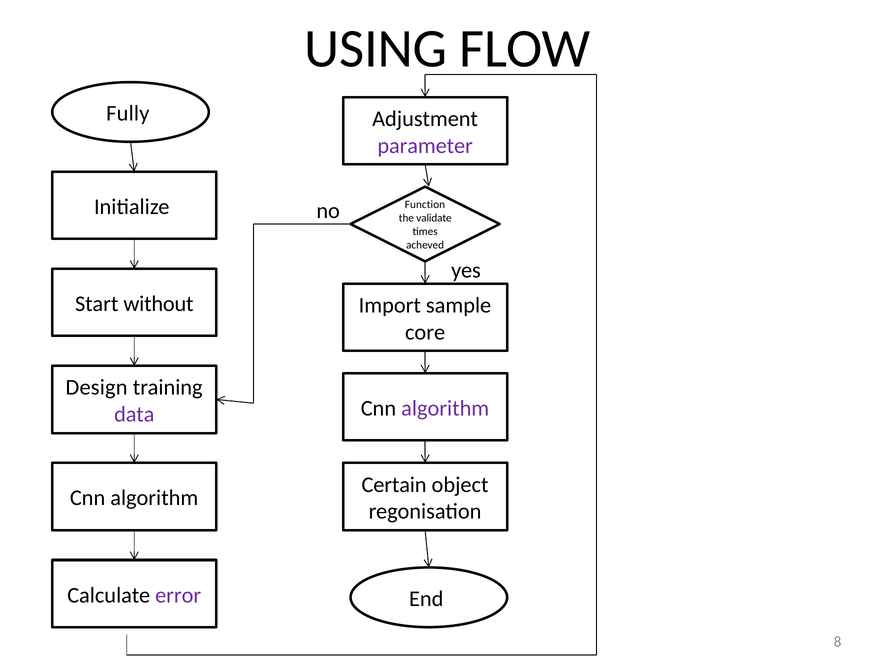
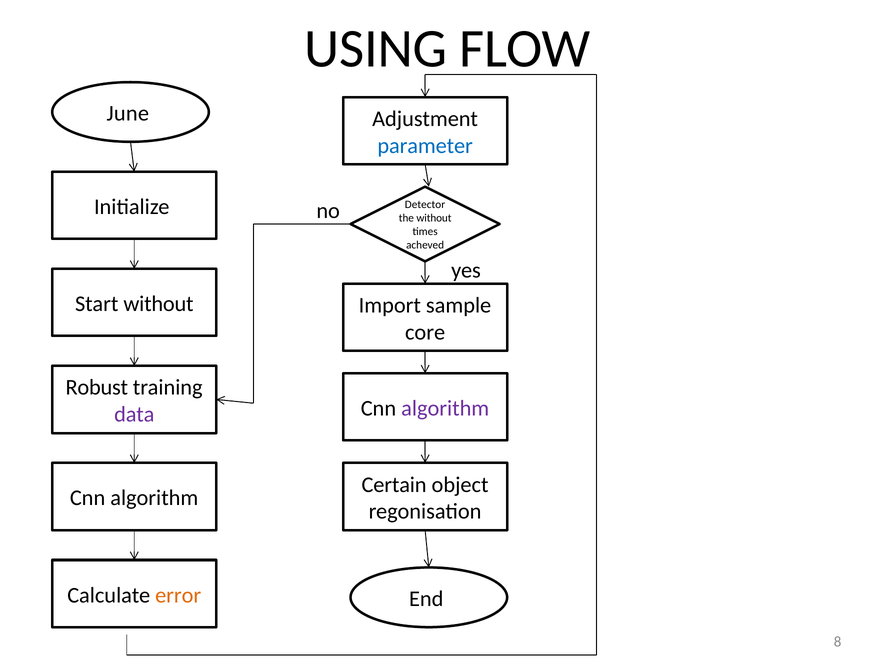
Fully: Fully -> June
parameter colour: purple -> blue
Function: Function -> Detector
the validate: validate -> without
Design: Design -> Robust
error colour: purple -> orange
